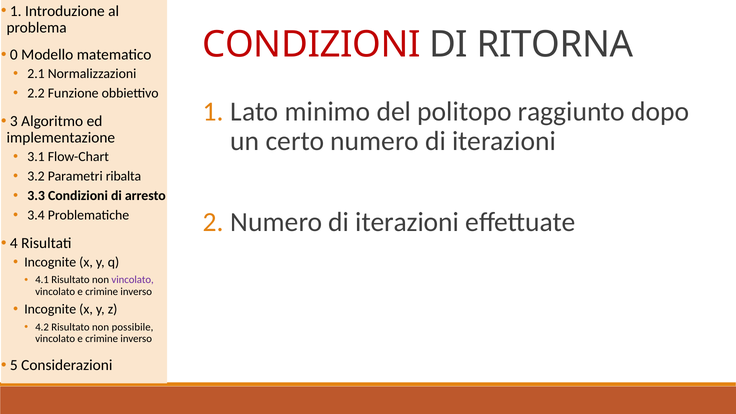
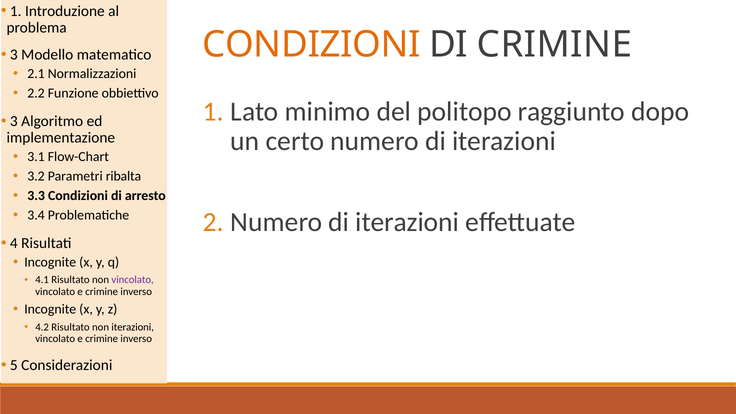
CONDIZIONI at (312, 45) colour: red -> orange
DI RITORNA: RITORNA -> CRIMINE
0 at (14, 55): 0 -> 3
non possibile: possibile -> iterazioni
